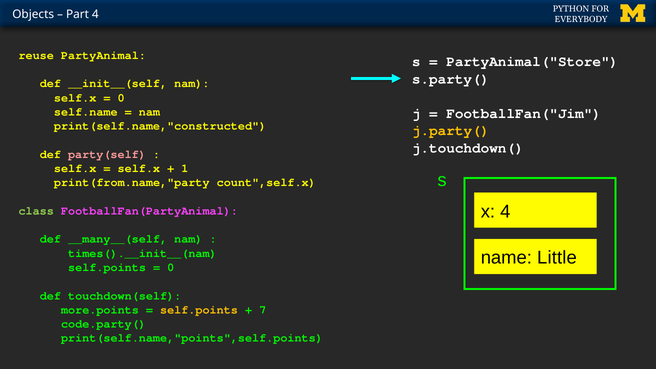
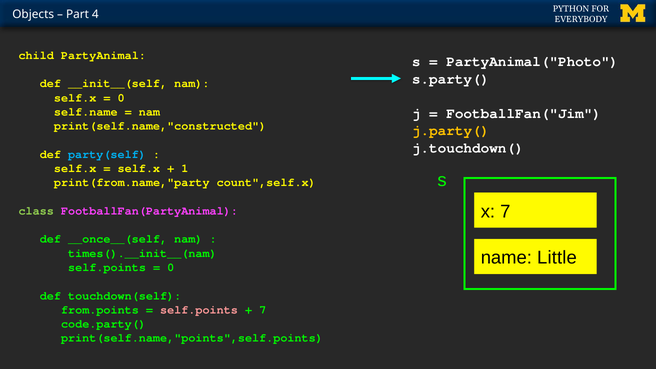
reuse: reuse -> child
PartyAnimal("Store: PartyAnimal("Store -> PartyAnimal("Photo
party(self colour: pink -> light blue
x 4: 4 -> 7
__many__(self: __many__(self -> __once__(self
more.points: more.points -> from.points
self.points at (199, 310) colour: yellow -> pink
